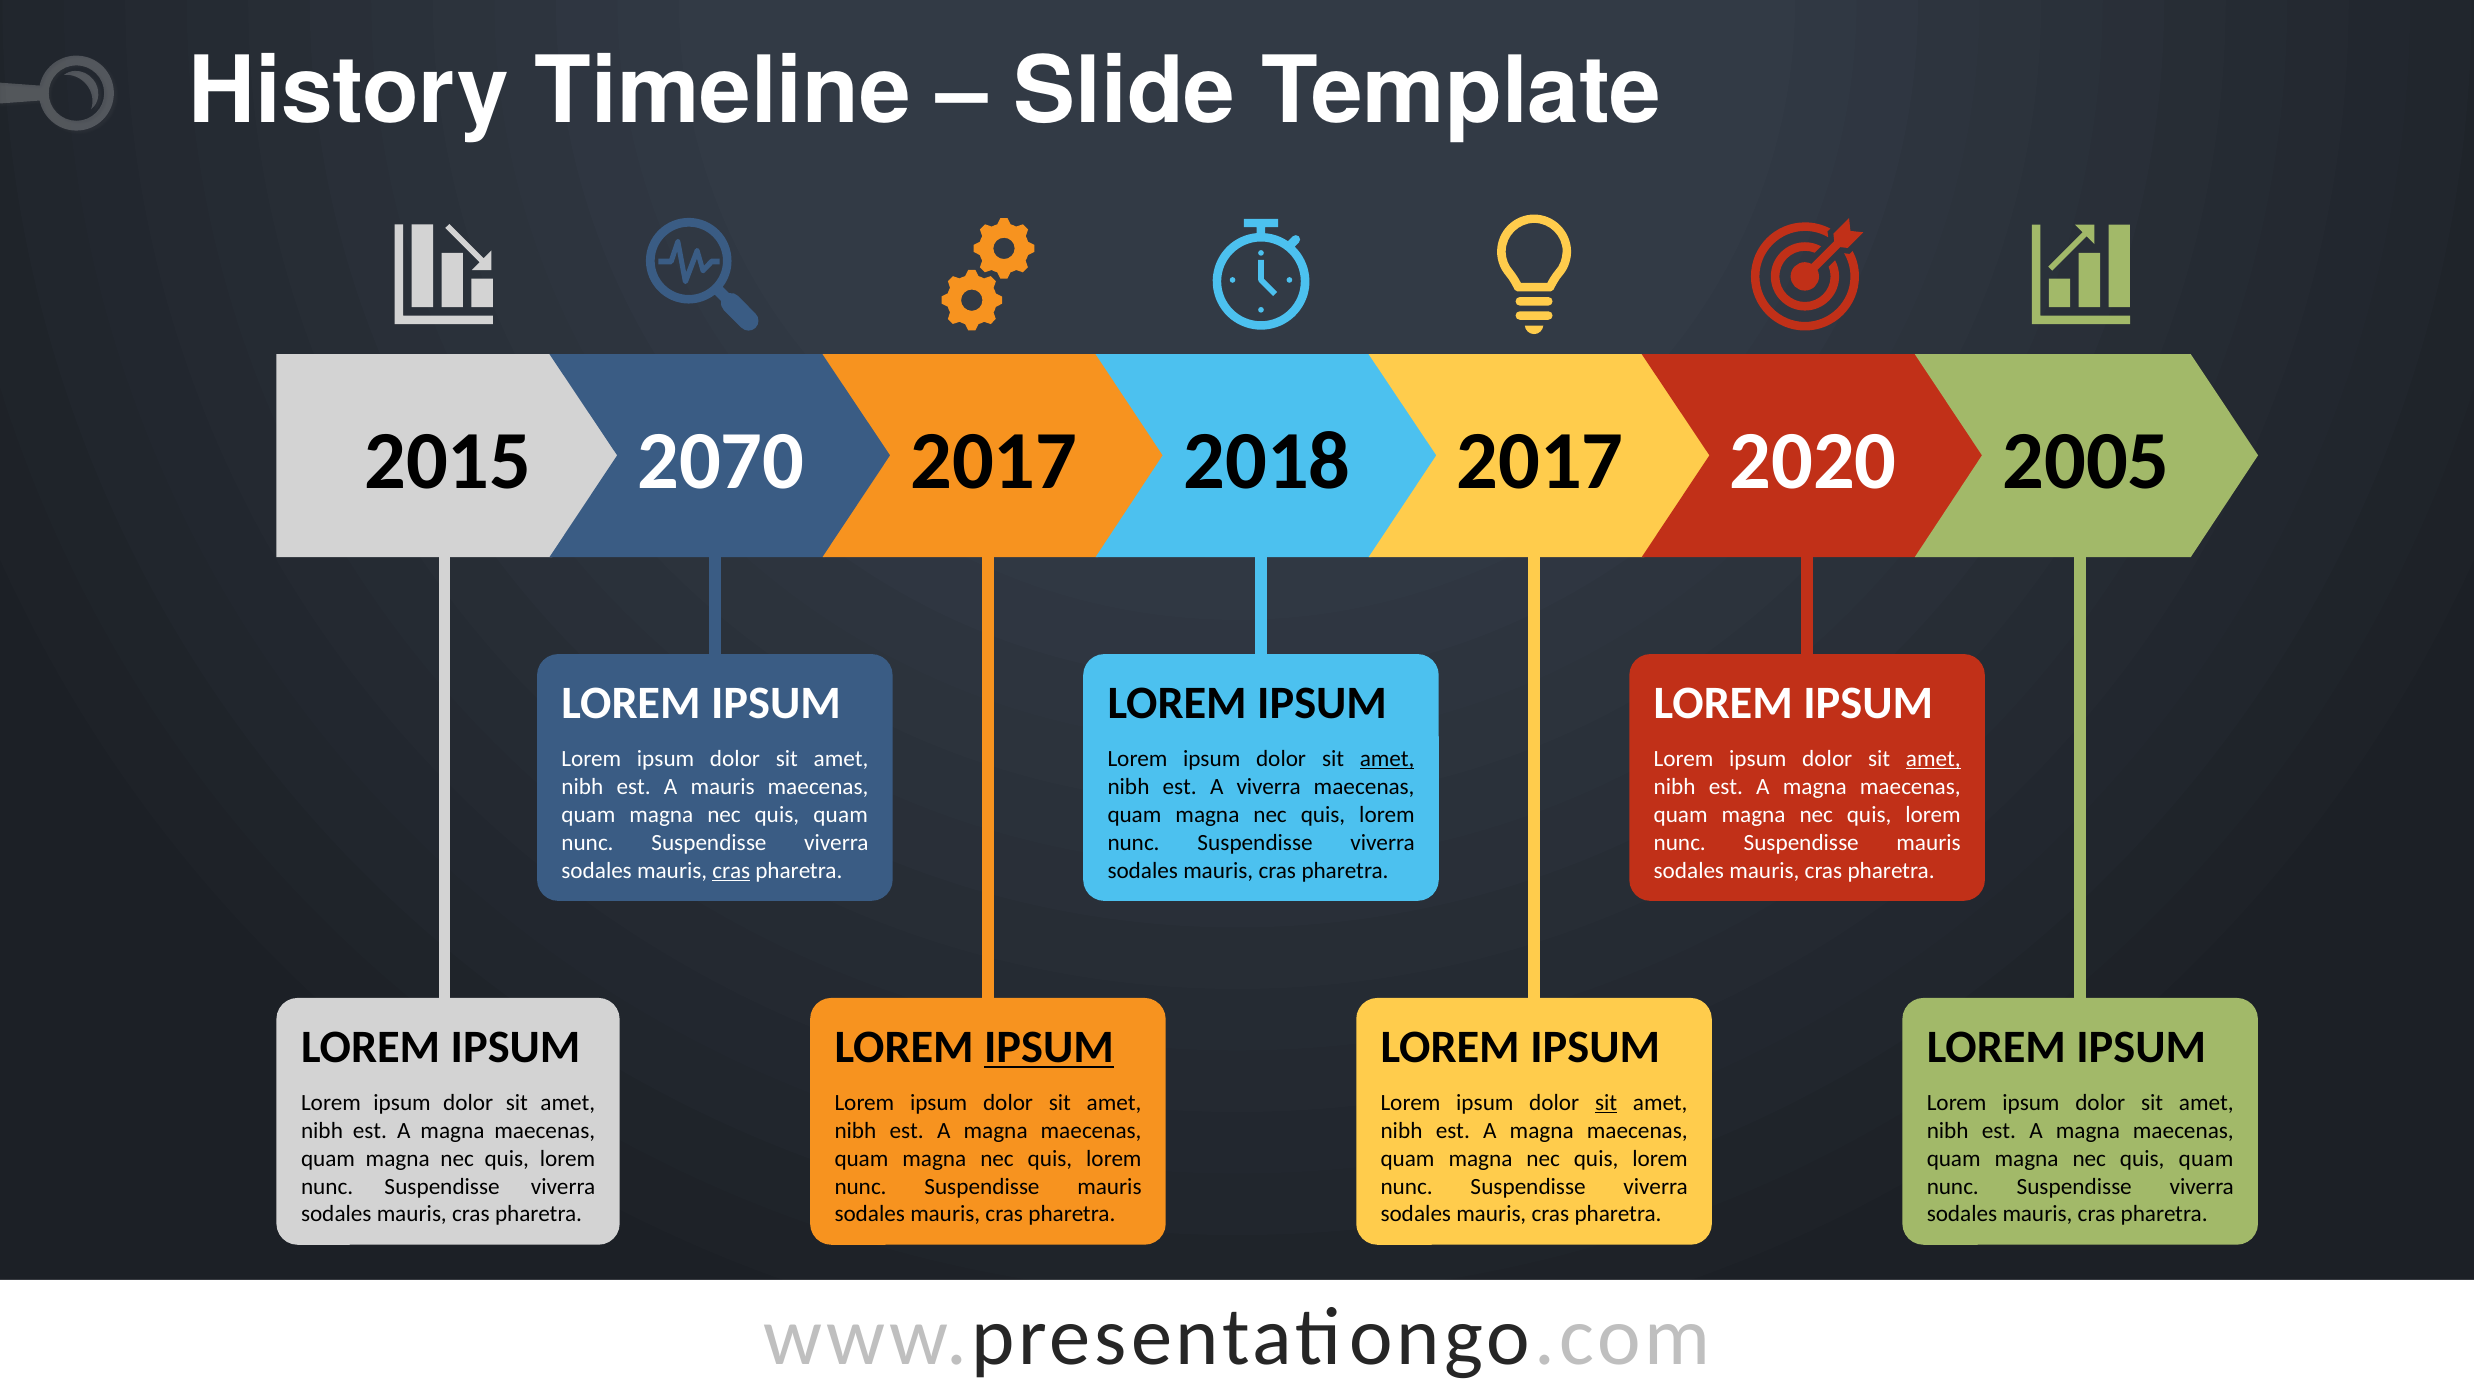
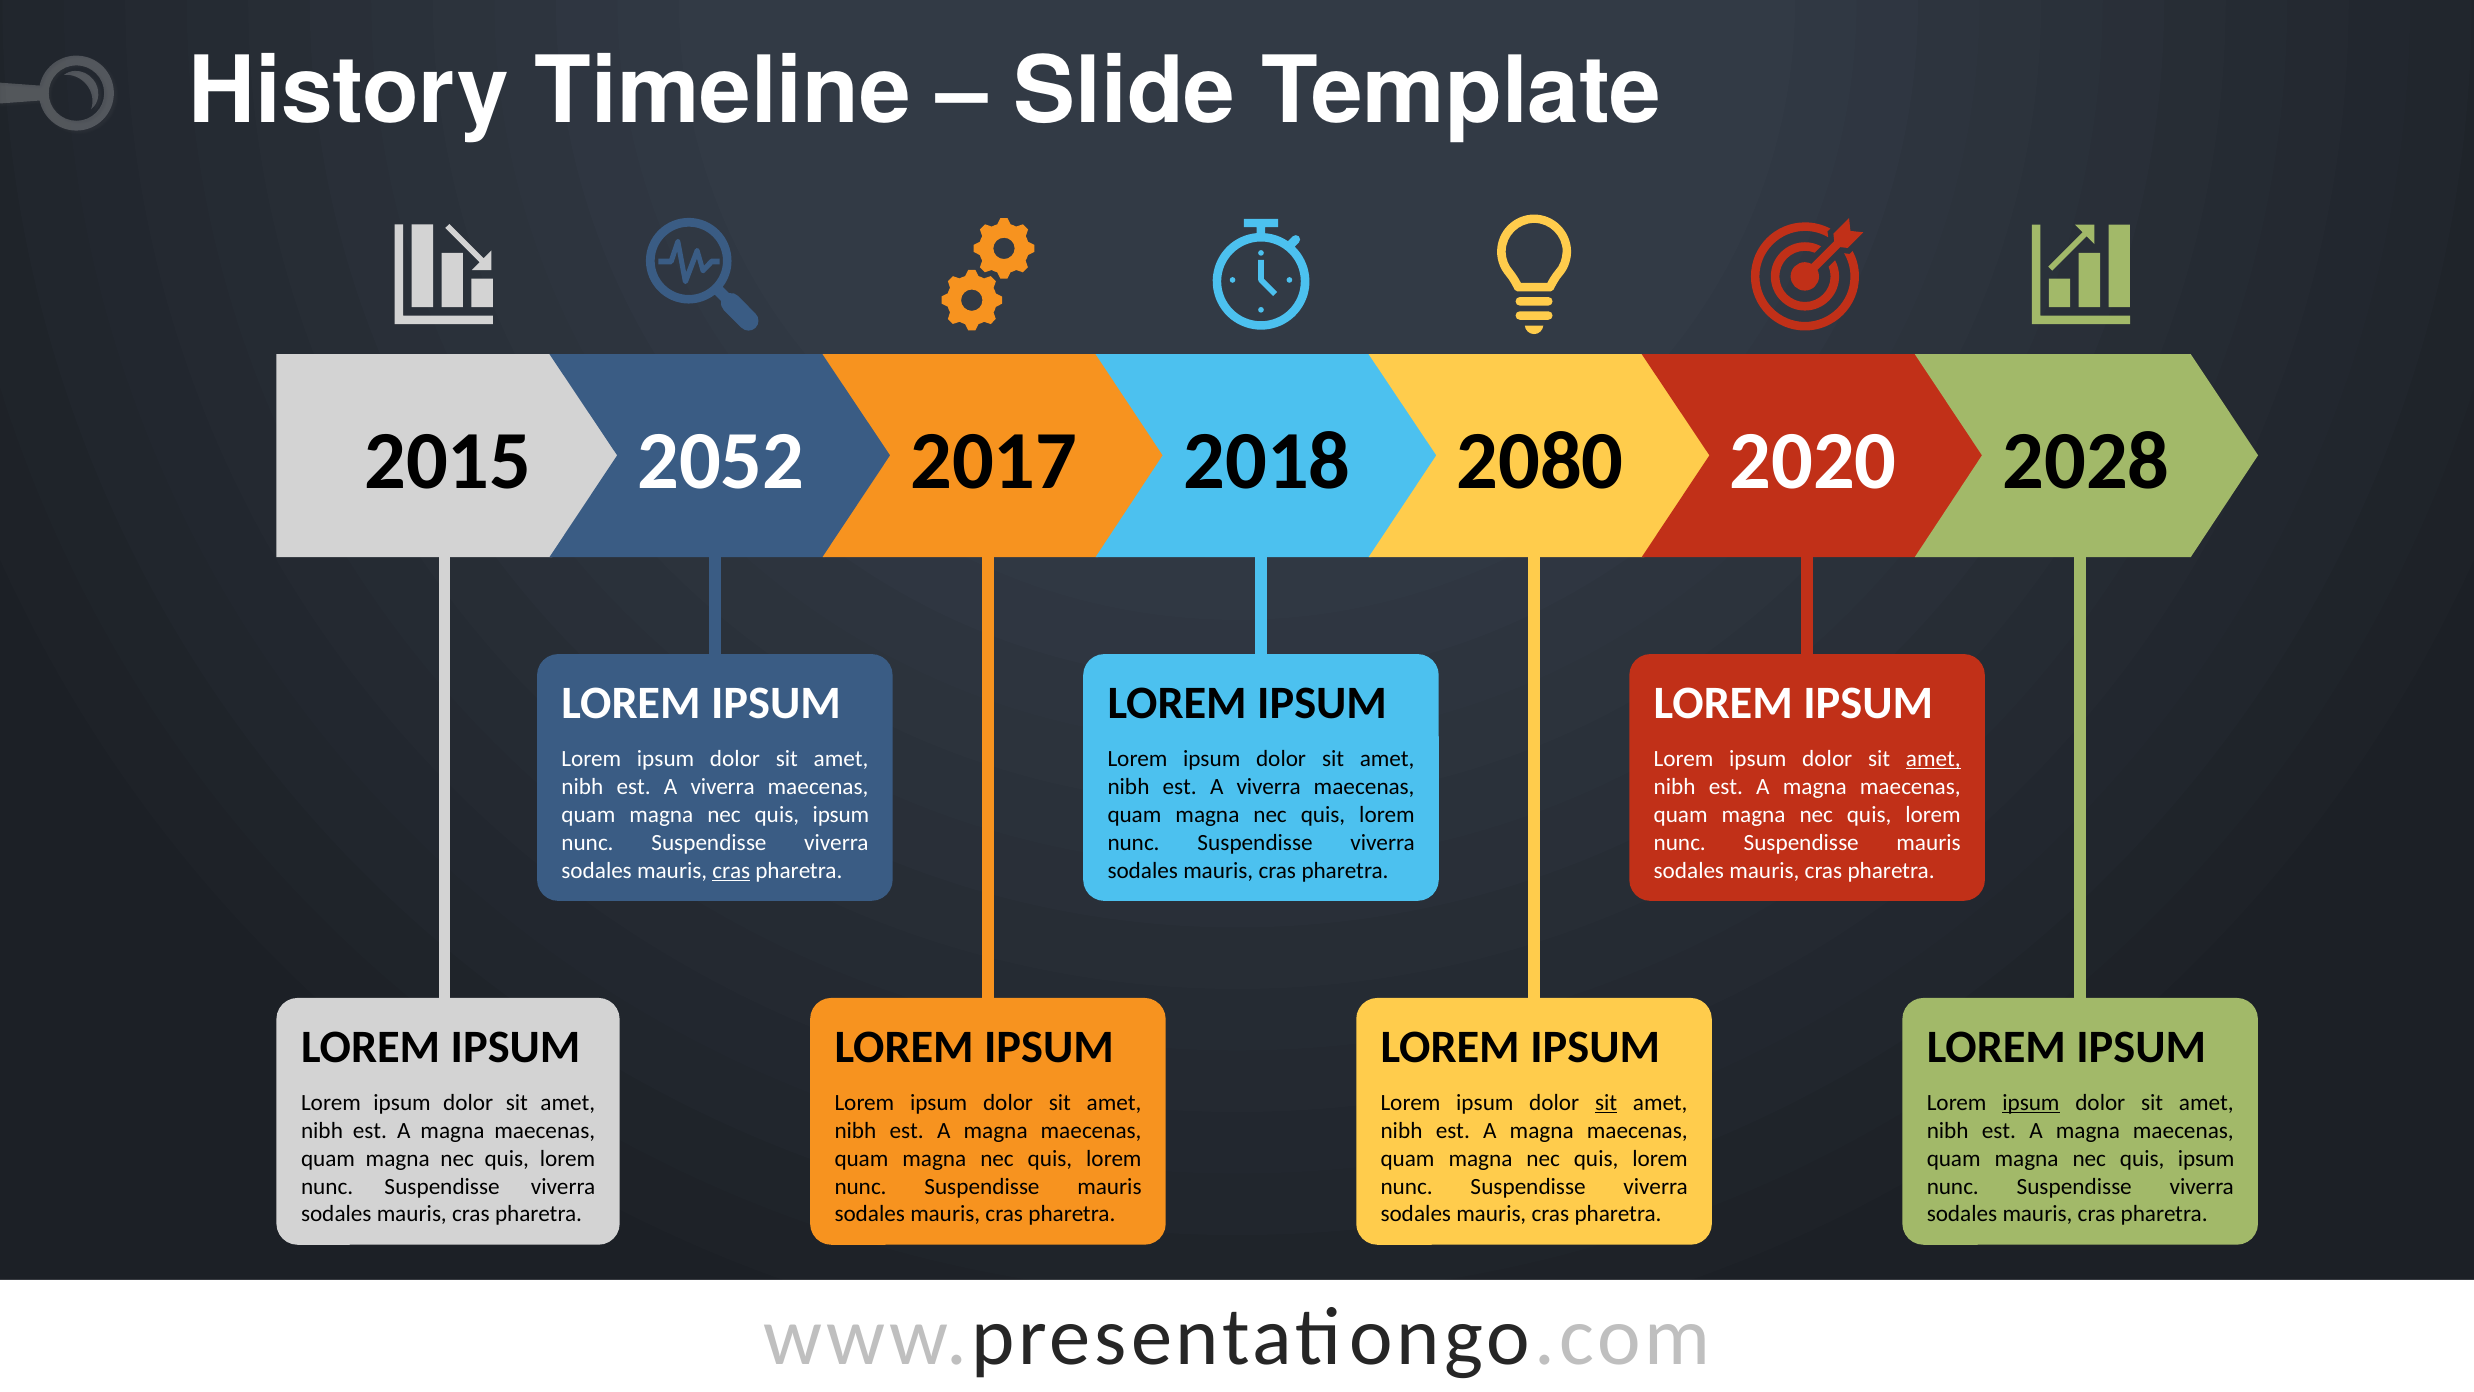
2070: 2070 -> 2052
2018 2017: 2017 -> 2080
2005: 2005 -> 2028
amet at (1387, 759) underline: present -> none
mauris at (723, 786): mauris -> viverra
quam at (841, 814): quam -> ipsum
IPSUM at (1049, 1047) underline: present -> none
ipsum at (2031, 1102) underline: none -> present
quam at (2206, 1158): quam -> ipsum
